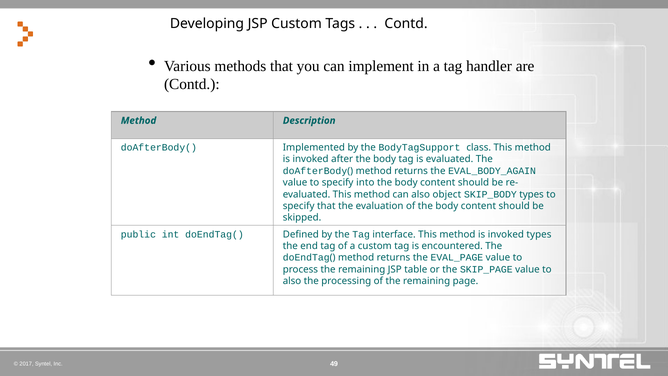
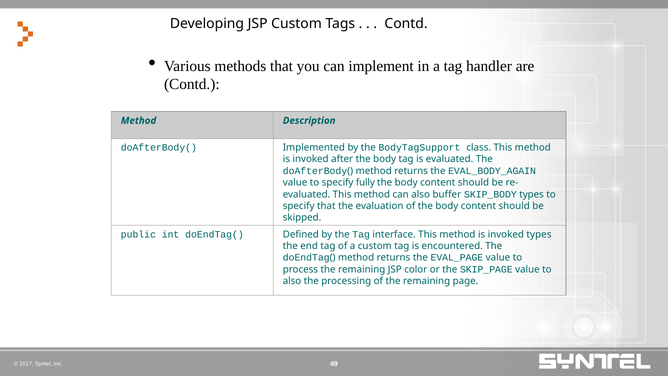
into: into -> fully
object: object -> buffer
table: table -> color
